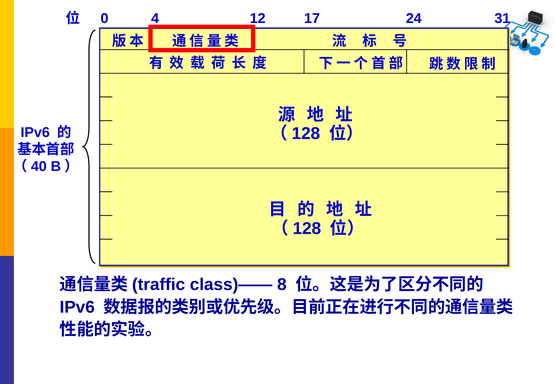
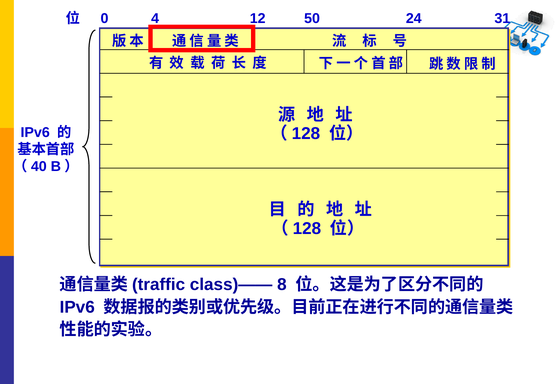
17: 17 -> 50
